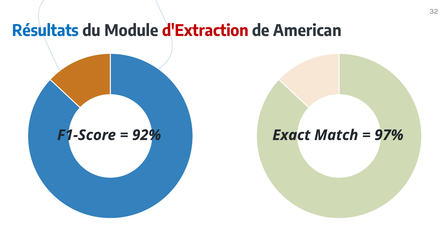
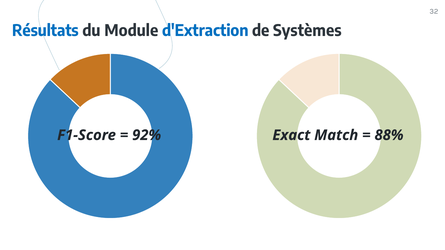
d'Extraction colour: red -> blue
American: American -> Systèmes
97%: 97% -> 88%
